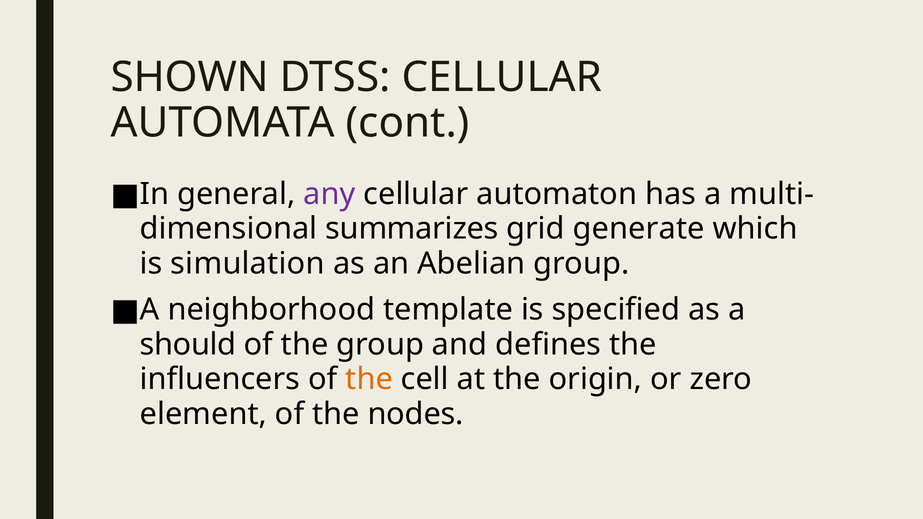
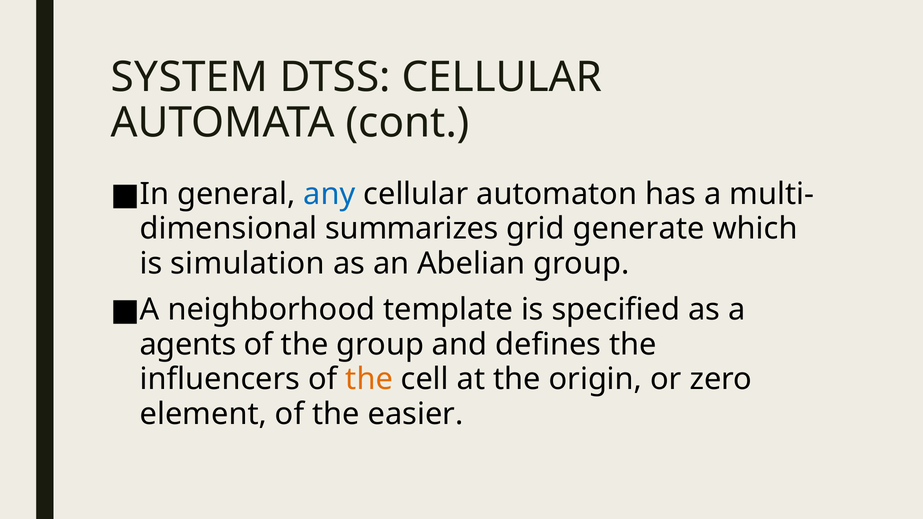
SHOWN: SHOWN -> SYSTEM
any colour: purple -> blue
should: should -> agents
nodes: nodes -> easier
